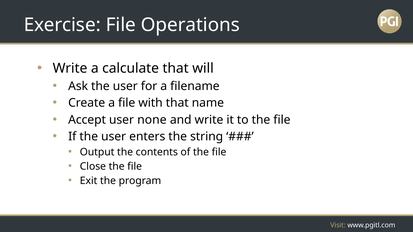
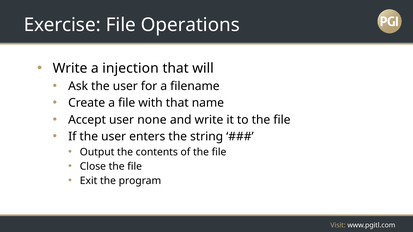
calculate: calculate -> injection
